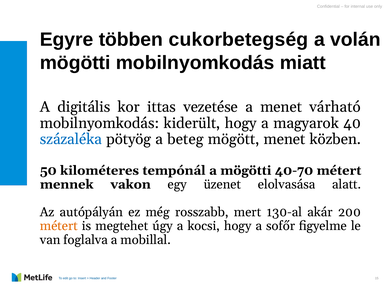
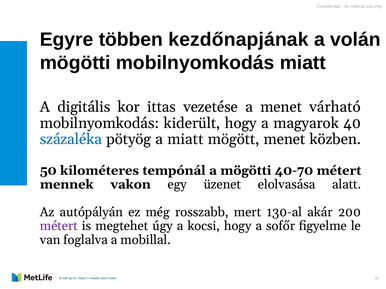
cukorbetegség: cukorbetegség -> kezdőnapjának
a beteg: beteg -> miatt
métert at (59, 226) colour: orange -> purple
